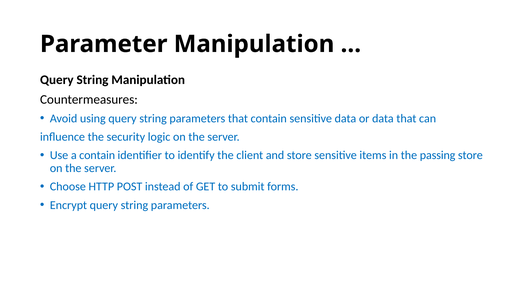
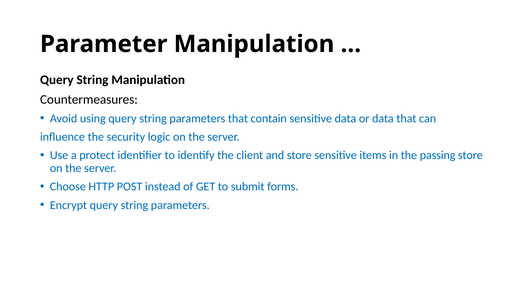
a contain: contain -> protect
